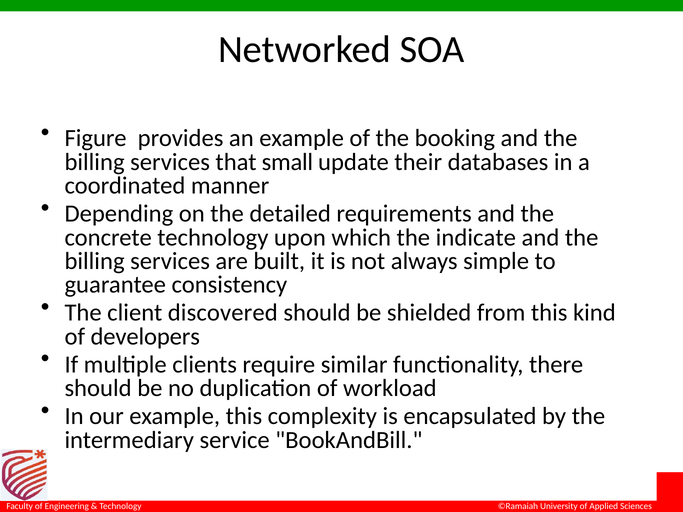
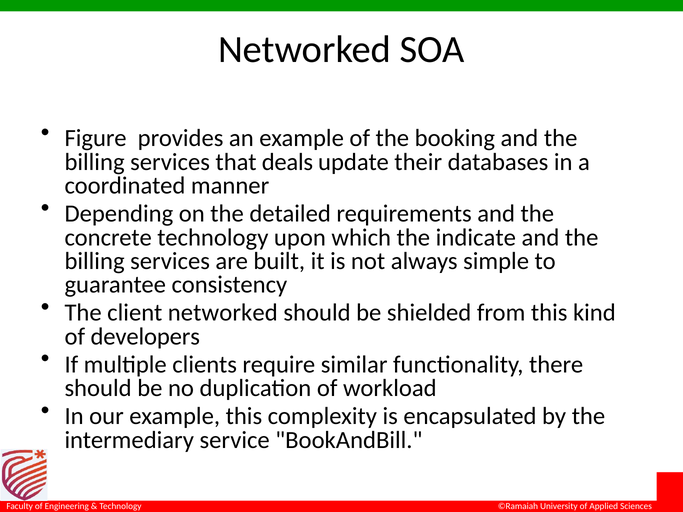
small: small -> deals
client discovered: discovered -> networked
